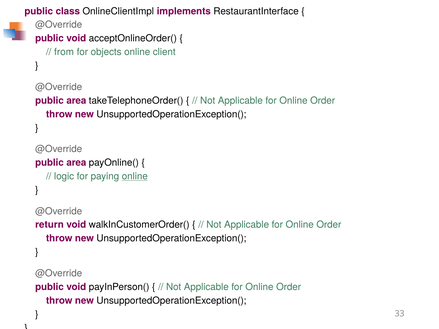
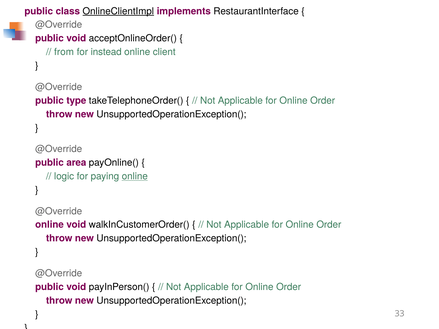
OnlineClientImpl underline: none -> present
objects: objects -> instead
area at (76, 101): area -> type
return at (49, 225): return -> online
